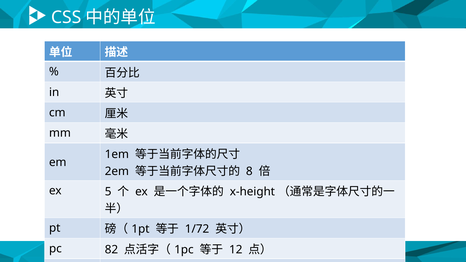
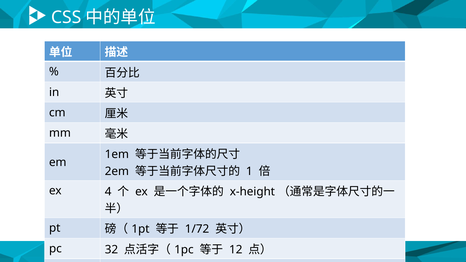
8: 8 -> 1
5: 5 -> 4
82: 82 -> 32
